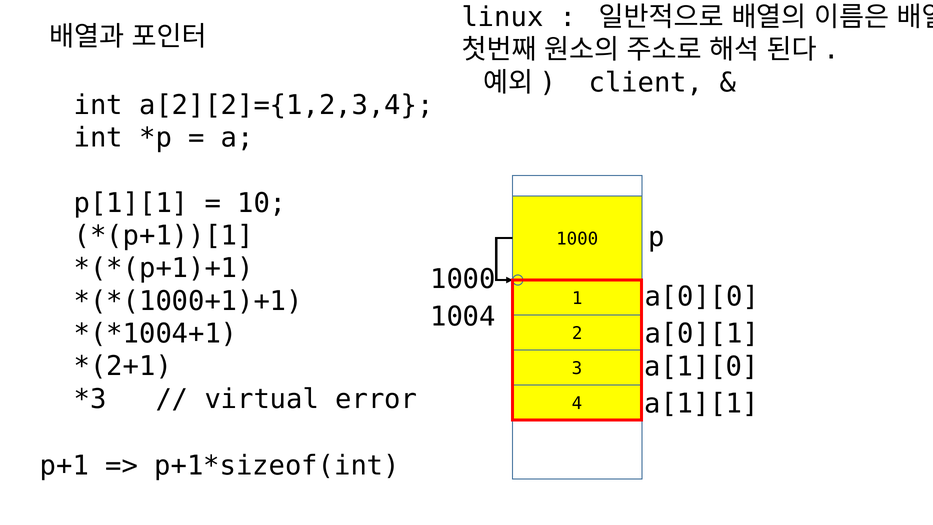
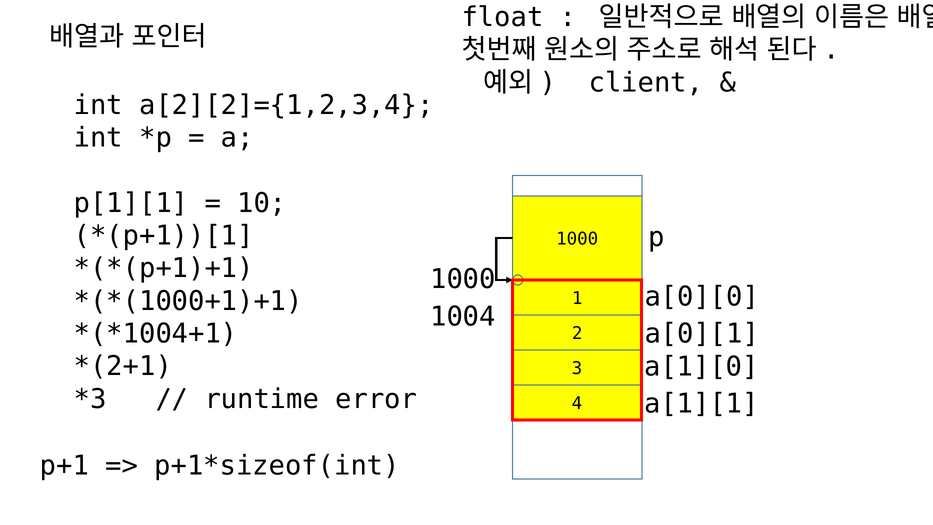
linux: linux -> float
virtual: virtual -> runtime
